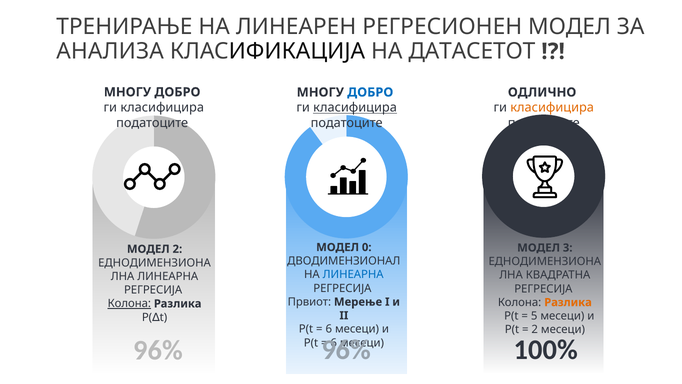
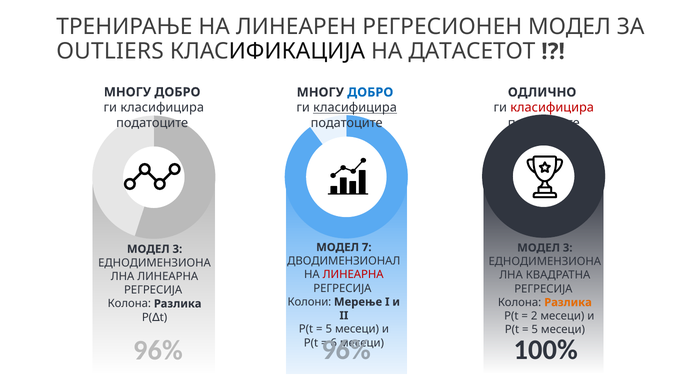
AНАЛИЗА: AНАЛИЗА -> OUTLIERS
класифицира at (552, 108) colour: orange -> red
0: 0 -> 7
2 at (177, 249): 2 -> 3
ЛИНЕАРНА at (353, 274) colour: blue -> red
Првиот: Првиот -> Колони
Колона at (129, 303) underline: present -> none
5: 5 -> 2
6 at (329, 329): 6 -> 5
2 at (535, 329): 2 -> 5
